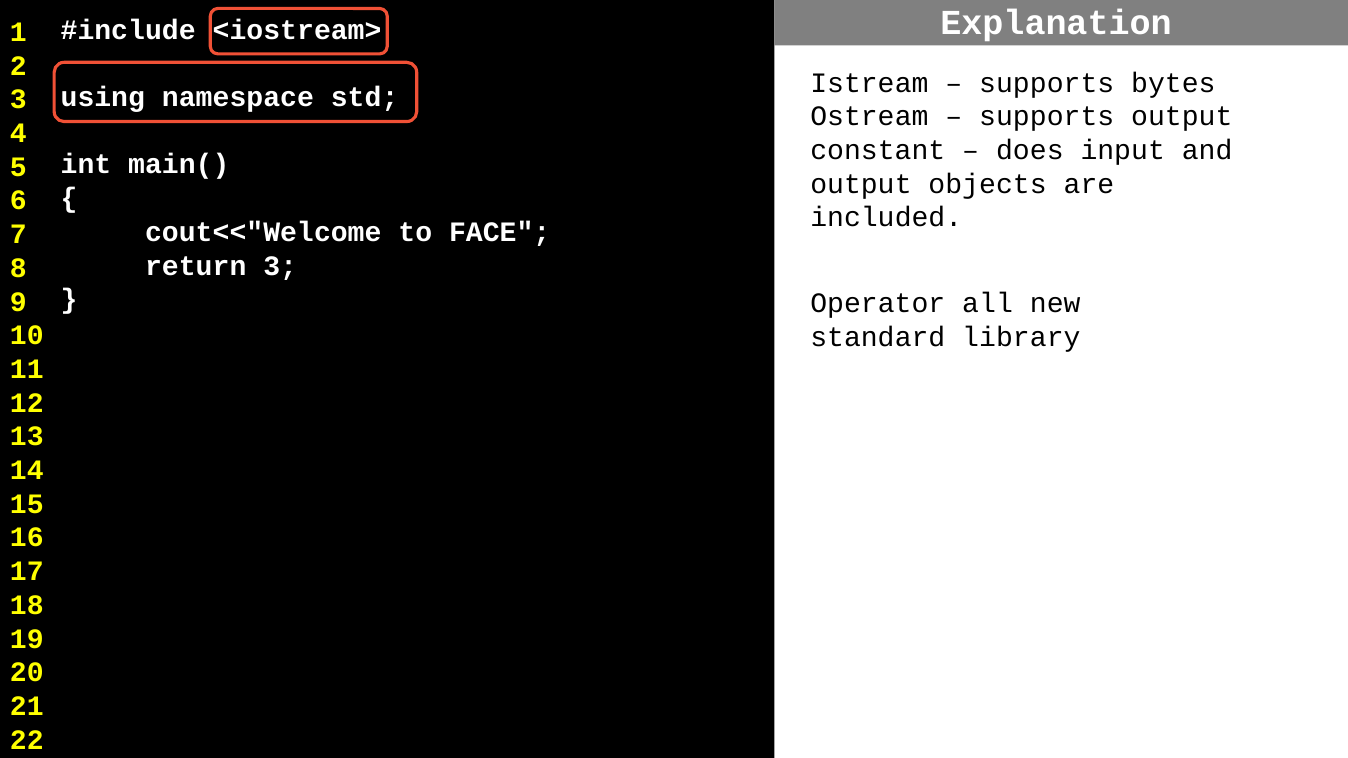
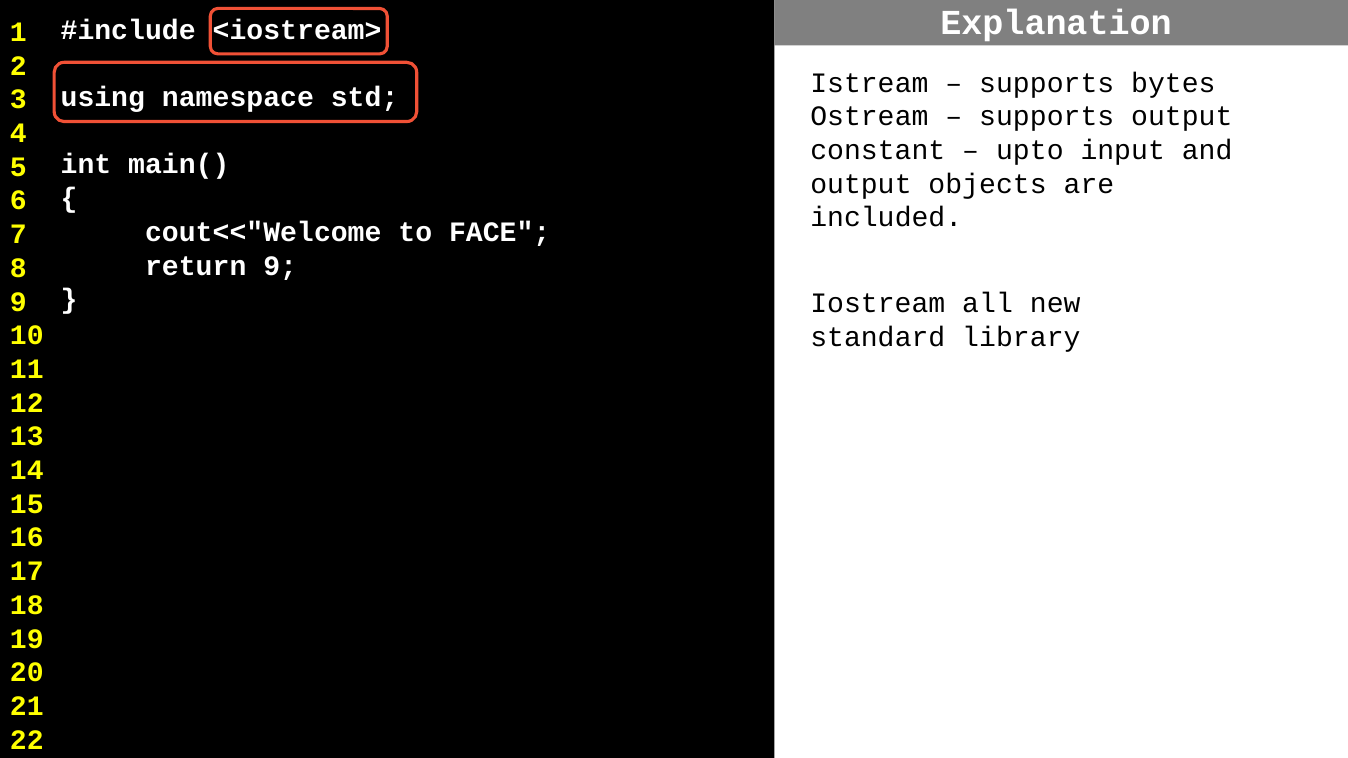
does: does -> upto
return 3: 3 -> 9
Operator: Operator -> Iostream
